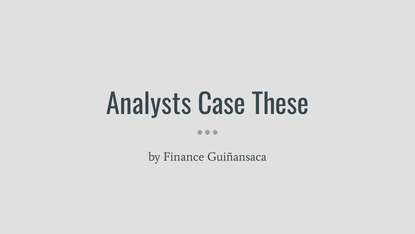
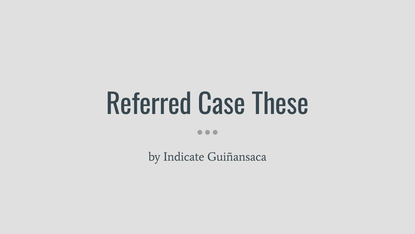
Analysts: Analysts -> Referred
Finance: Finance -> Indicate
